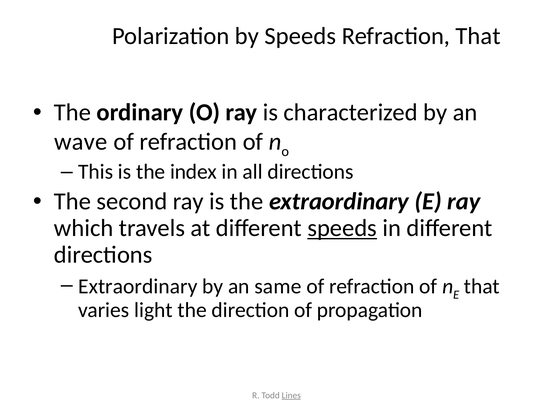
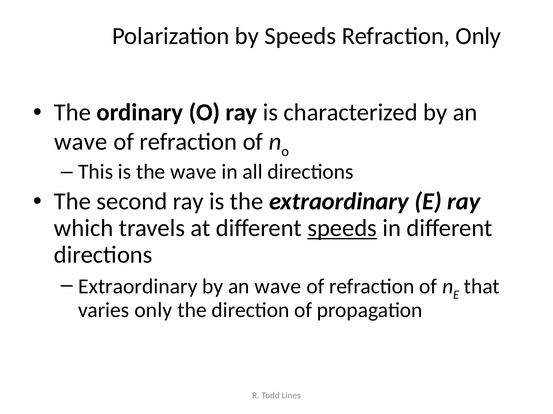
Refraction That: That -> Only
the index: index -> wave
same at (278, 287): same -> wave
varies light: light -> only
Lines underline: present -> none
